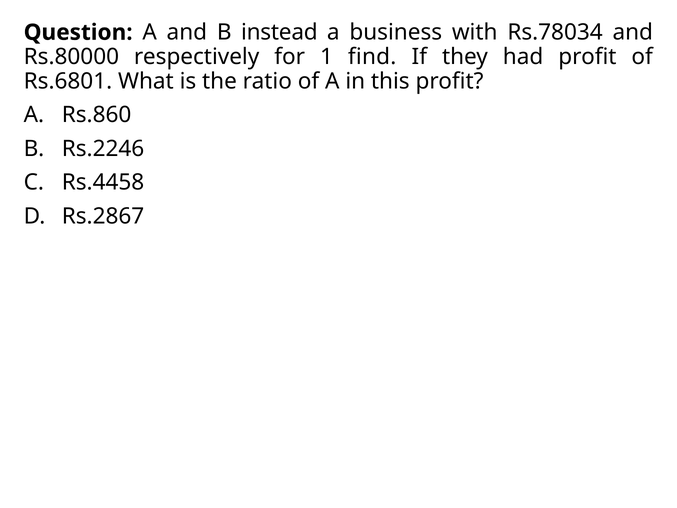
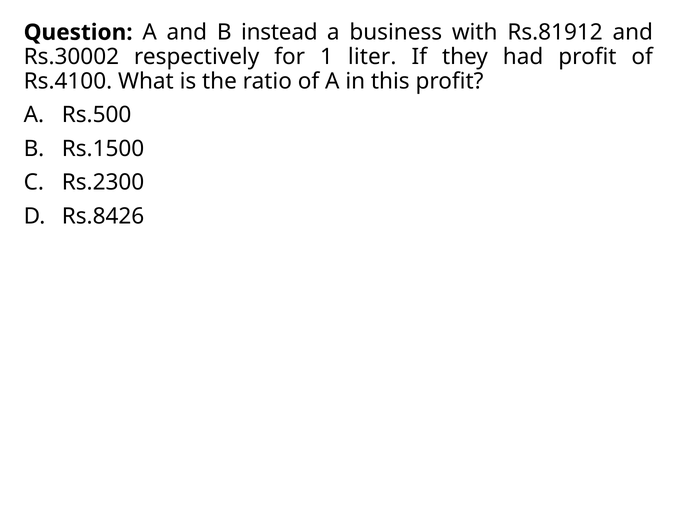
Rs.78034: Rs.78034 -> Rs.81912
Rs.80000: Rs.80000 -> Rs.30002
find: find -> liter
Rs.6801: Rs.6801 -> Rs.4100
Rs.860: Rs.860 -> Rs.500
Rs.2246: Rs.2246 -> Rs.1500
Rs.4458: Rs.4458 -> Rs.2300
Rs.2867: Rs.2867 -> Rs.8426
